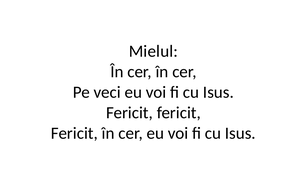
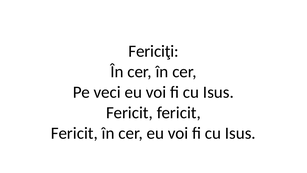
Mielul: Mielul -> Fericiţi
